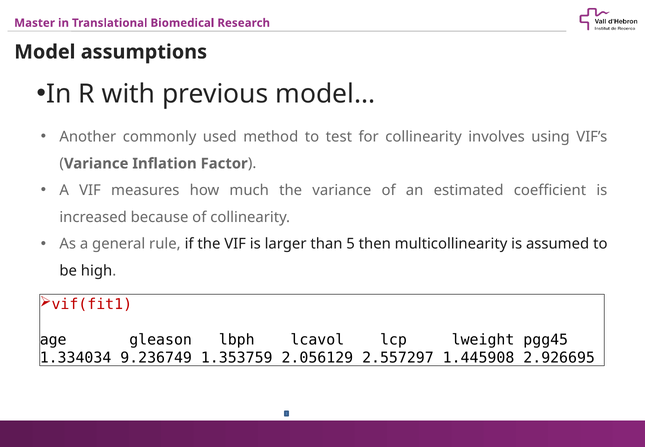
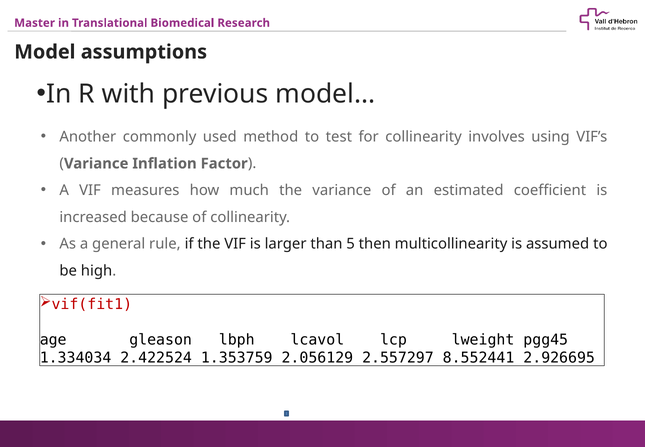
9.236749: 9.236749 -> 2.422524
1.445908: 1.445908 -> 8.552441
